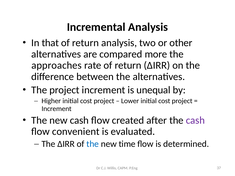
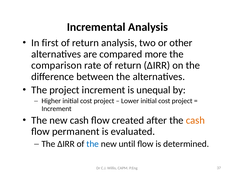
that: that -> first
approaches: approaches -> comparison
cash at (195, 120) colour: purple -> orange
convenient: convenient -> permanent
time: time -> until
